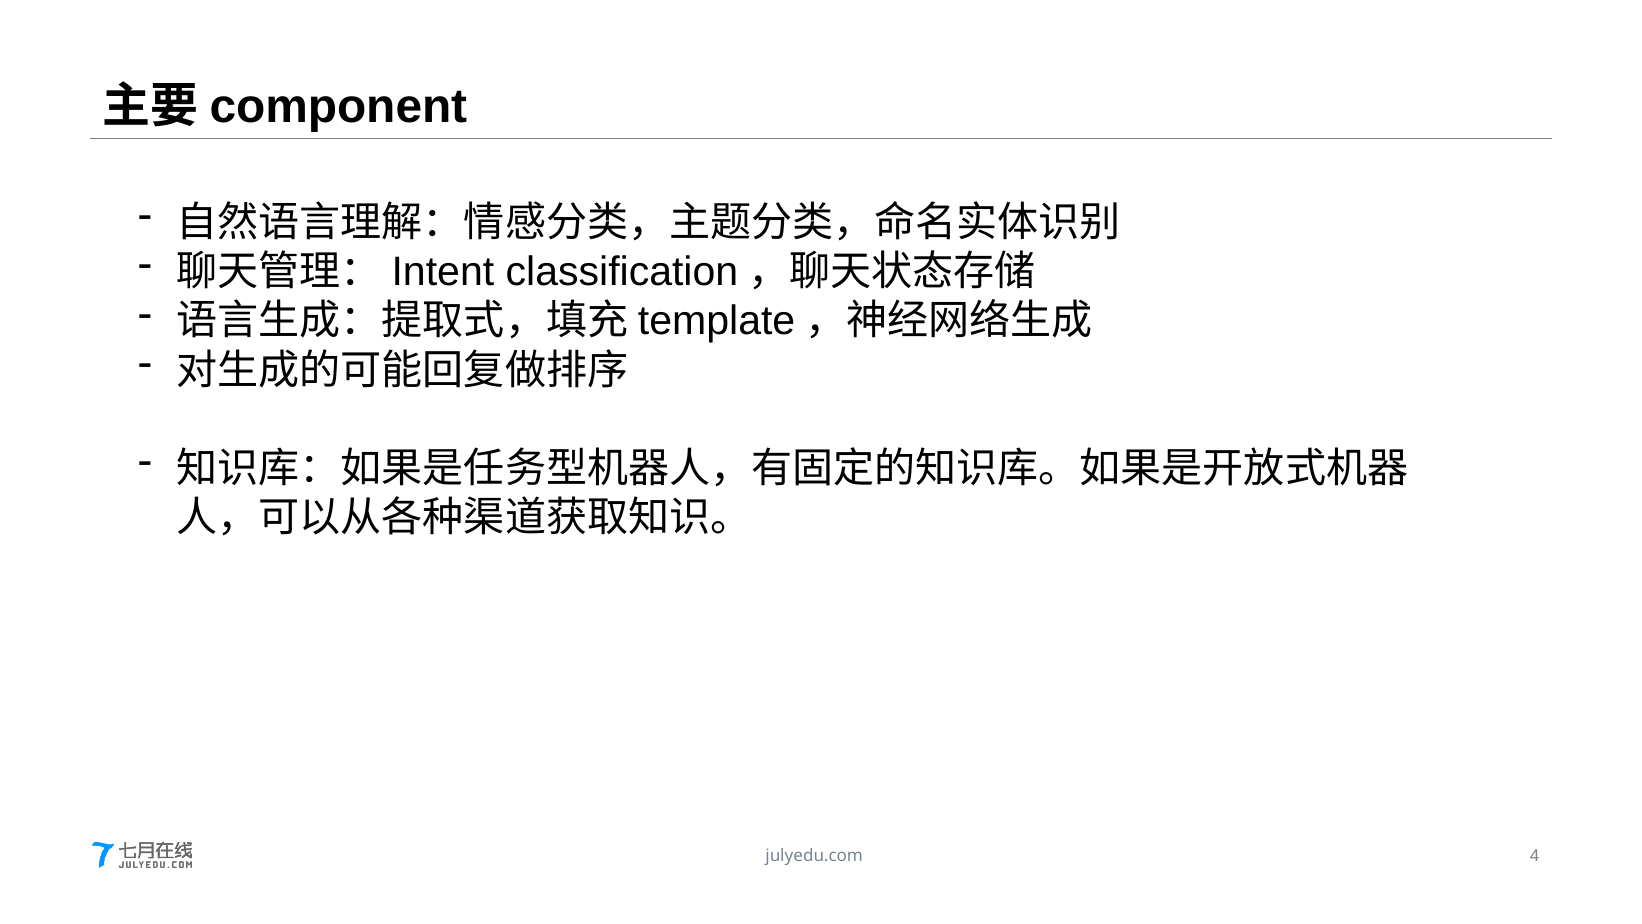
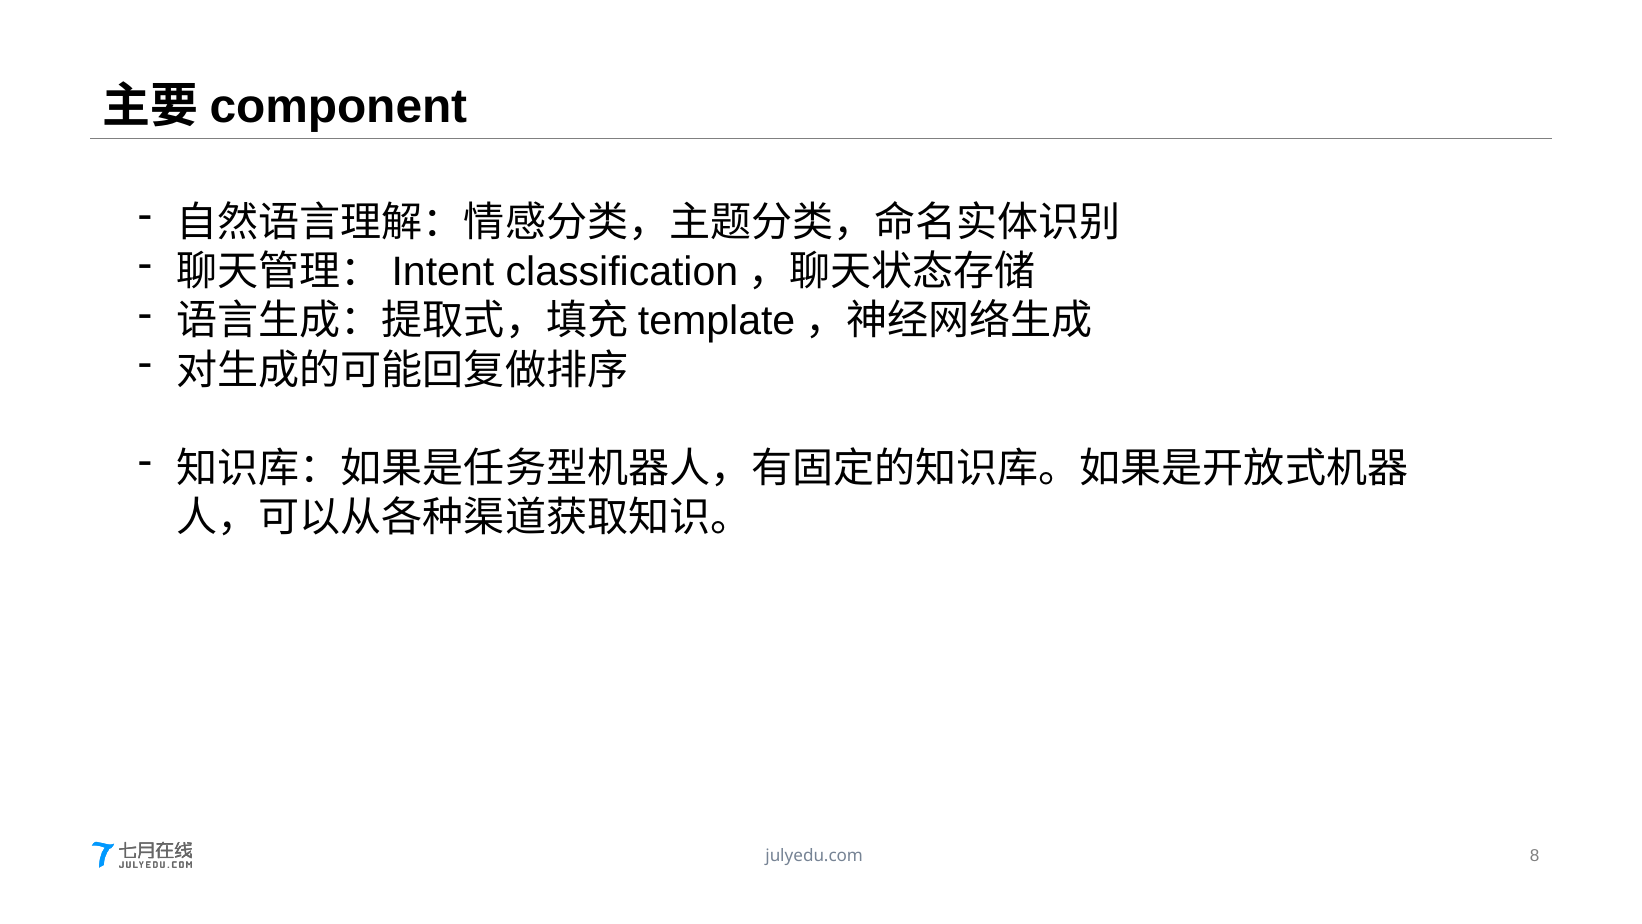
4: 4 -> 8
